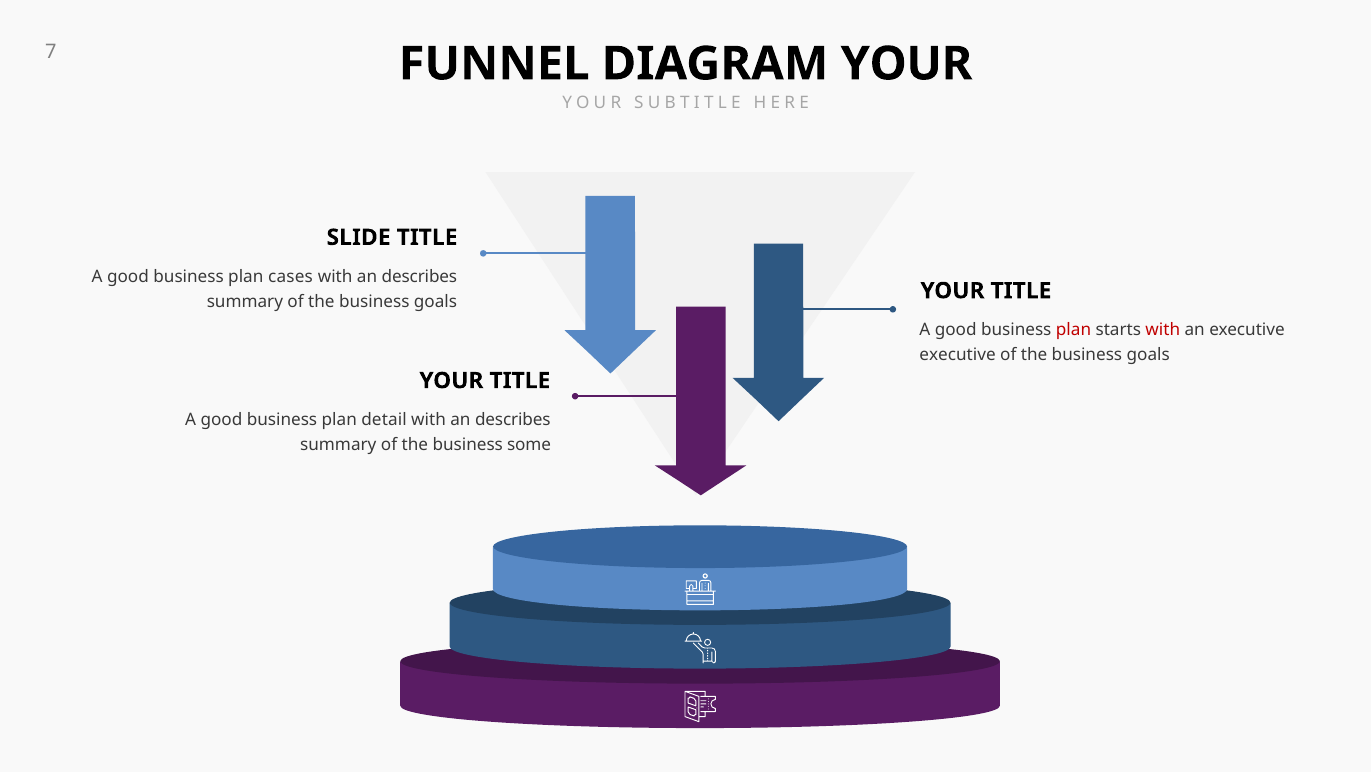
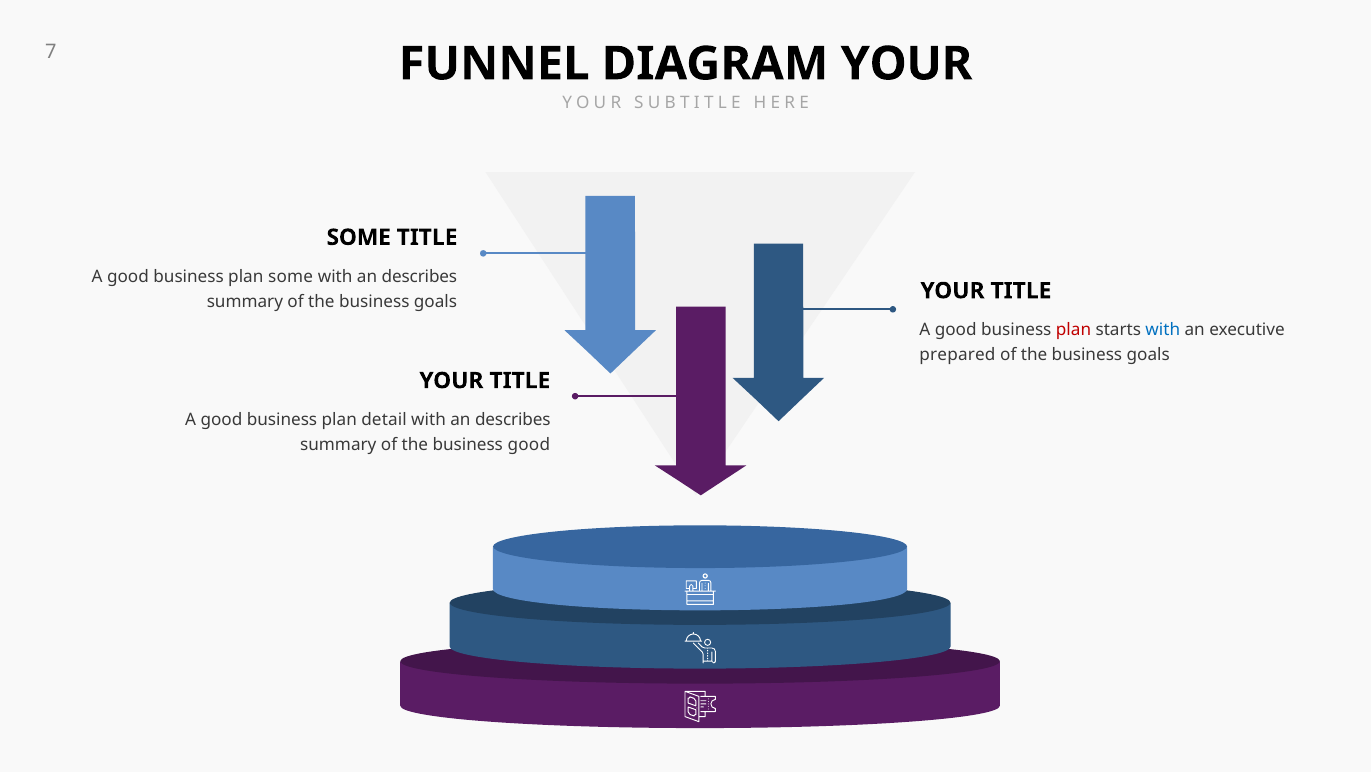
SLIDE at (359, 237): SLIDE -> SOME
plan cases: cases -> some
with at (1163, 329) colour: red -> blue
executive at (958, 354): executive -> prepared
business some: some -> good
